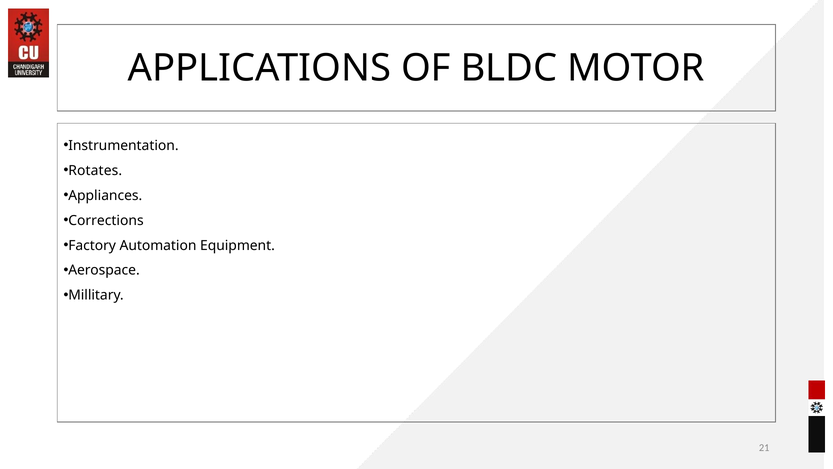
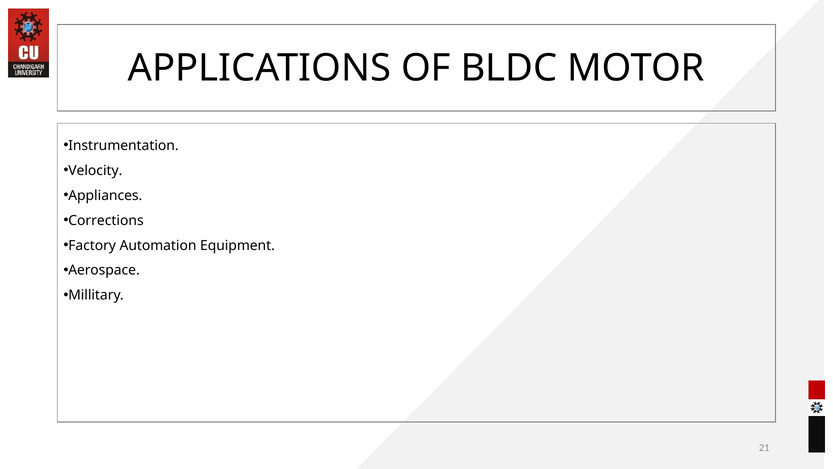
Rotates: Rotates -> Velocity
